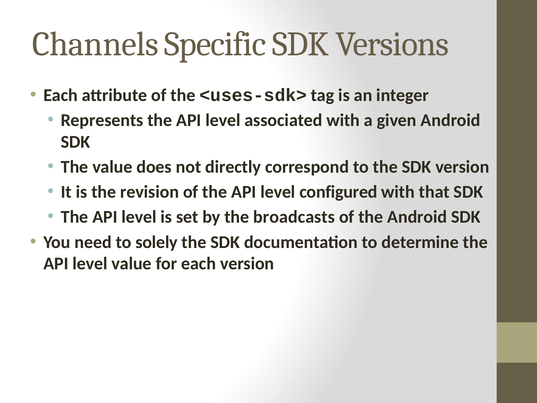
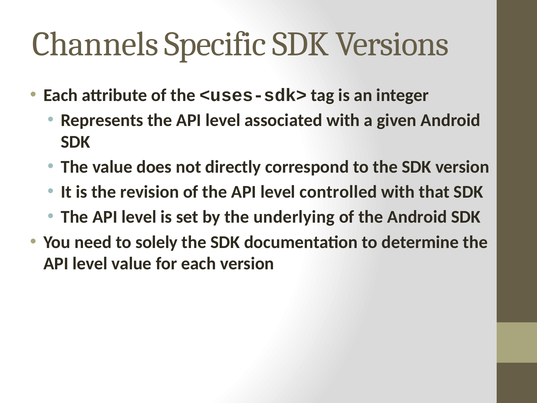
configured: configured -> controlled
broadcasts: broadcasts -> underlying
